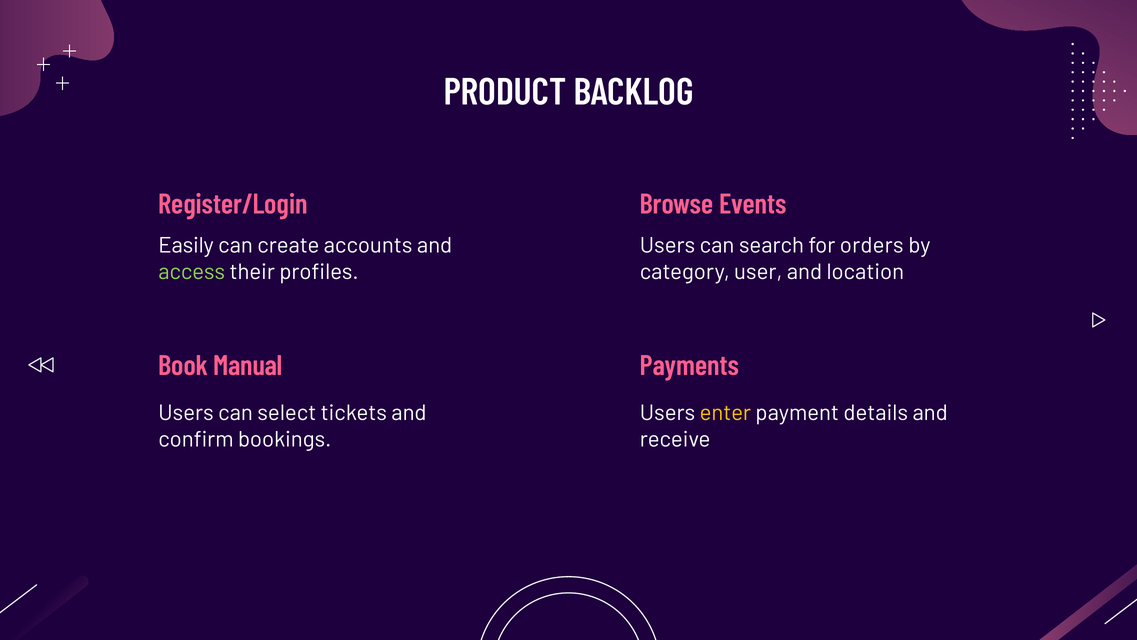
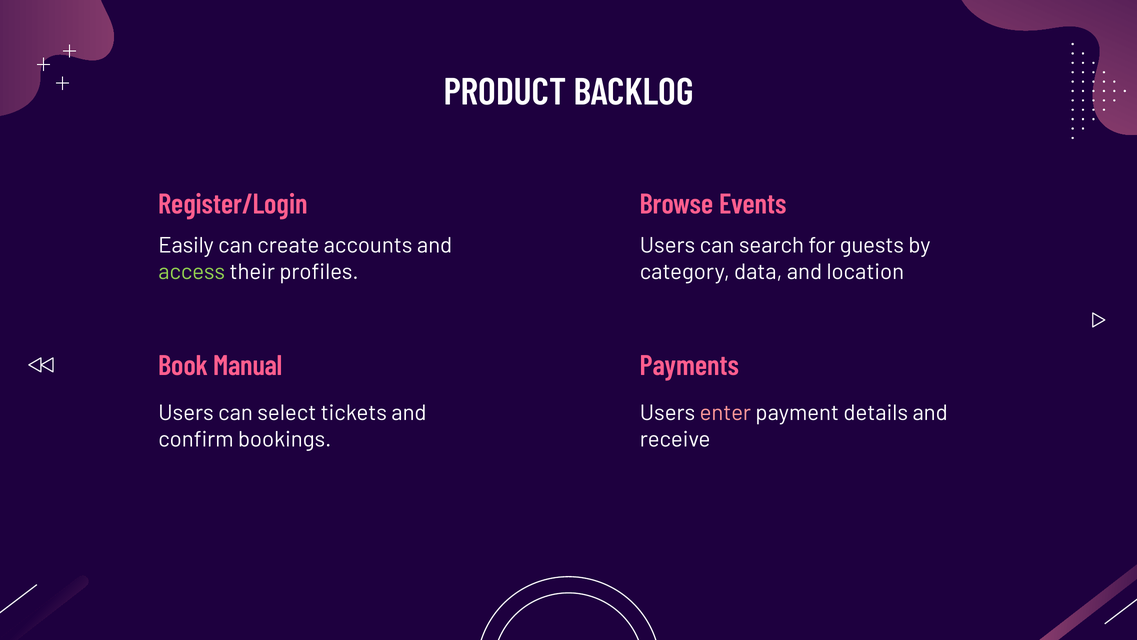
orders: orders -> guests
user: user -> data
enter colour: yellow -> pink
